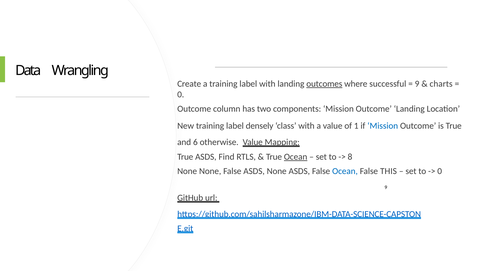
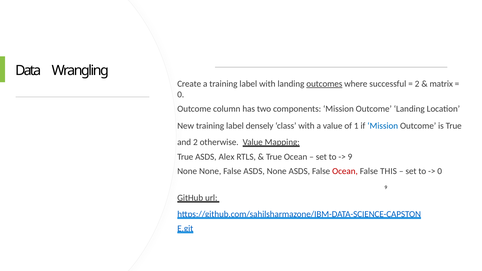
9 at (417, 84): 9 -> 2
charts: charts -> matrix
and 6: 6 -> 2
Find: Find -> Alex
Ocean at (296, 157) underline: present -> none
8 at (350, 157): 8 -> 9
Ocean at (345, 171) colour: blue -> red
